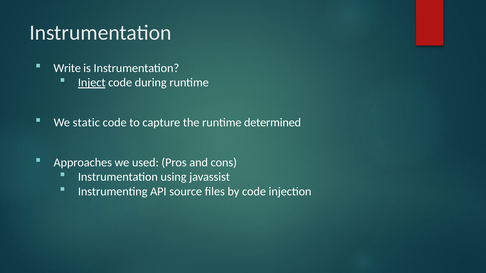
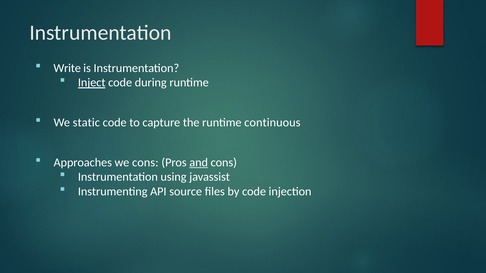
determined: determined -> continuous
we used: used -> cons
and underline: none -> present
